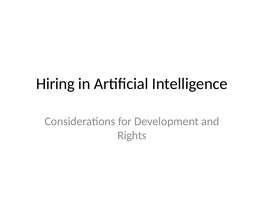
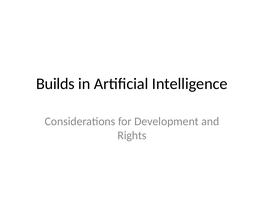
Hiring: Hiring -> Builds
